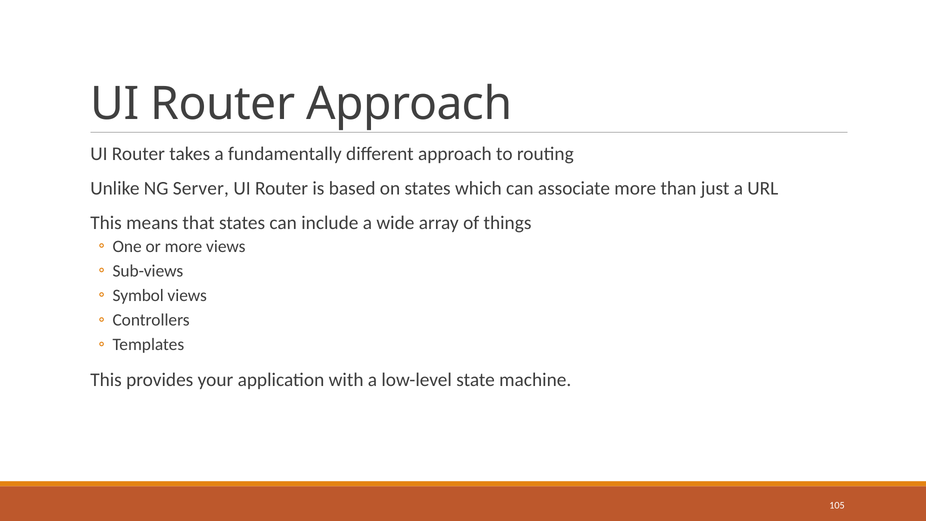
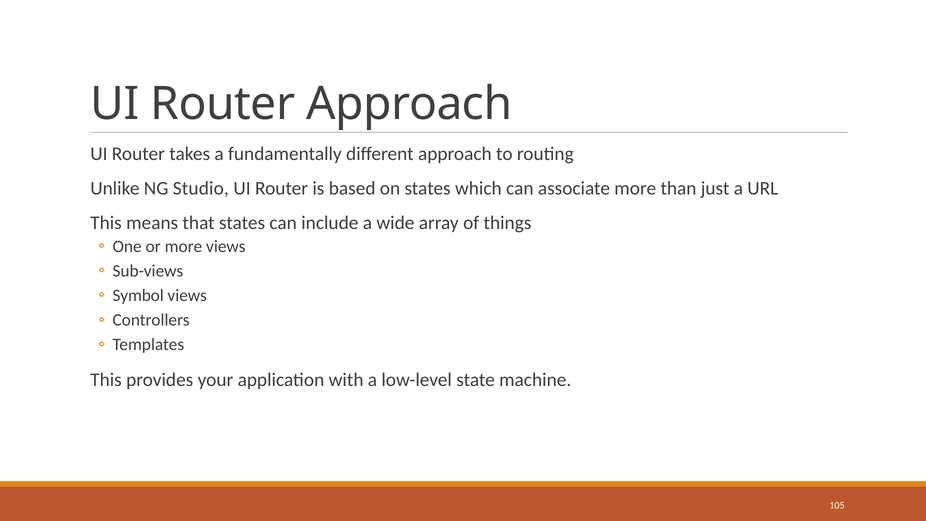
Server: Server -> Studio
